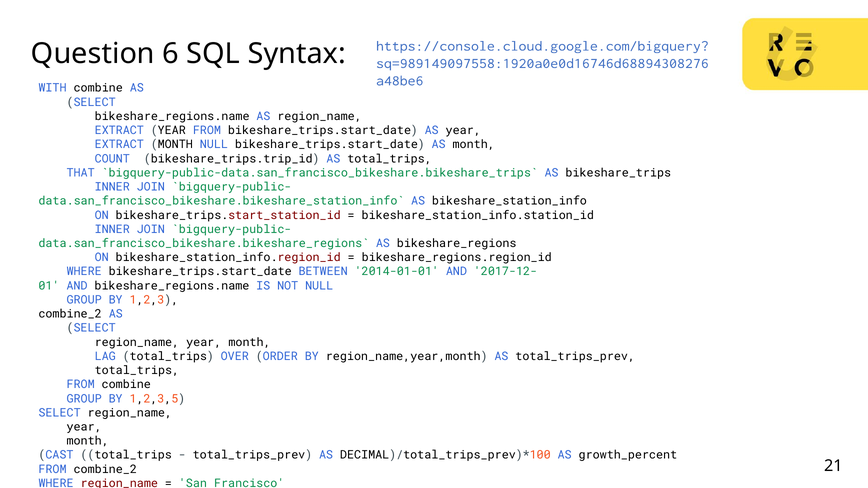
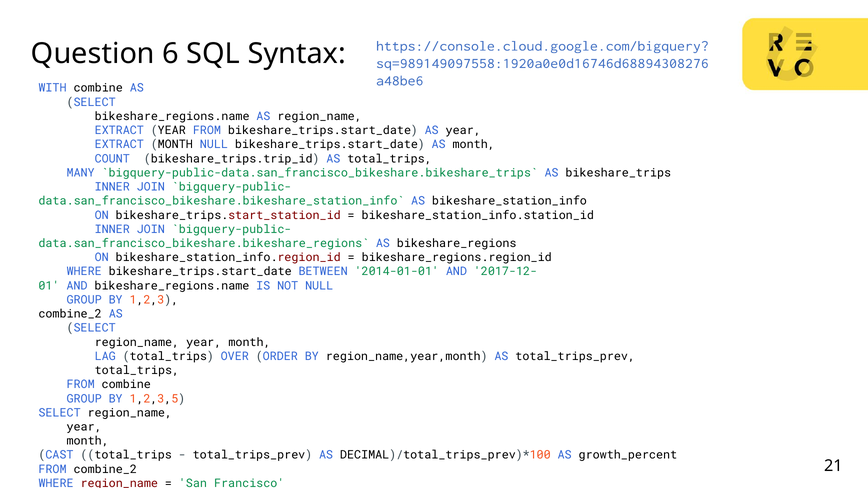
THAT: THAT -> MANY
